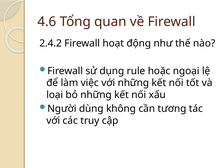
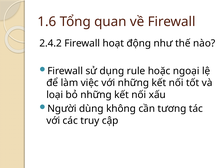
4.6: 4.6 -> 1.6
